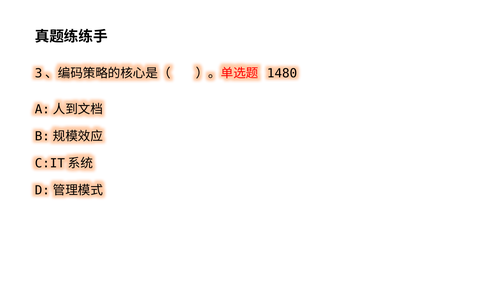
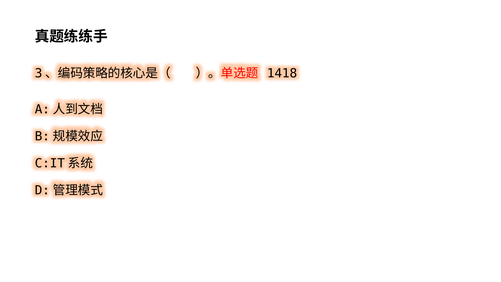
1480: 1480 -> 1418
